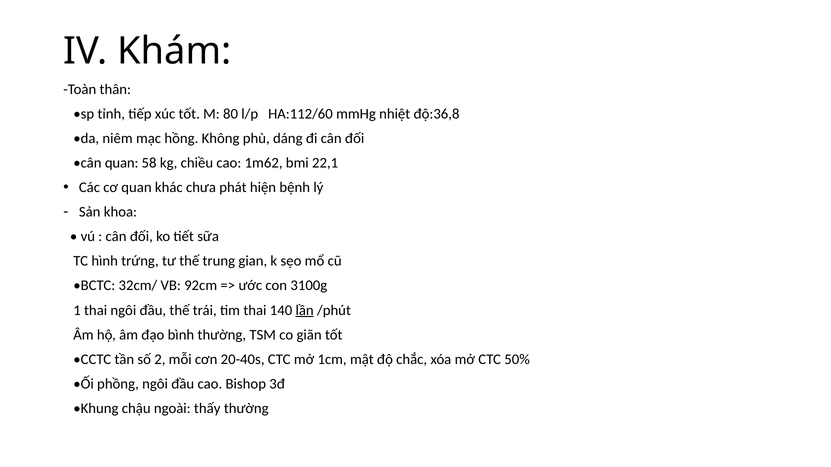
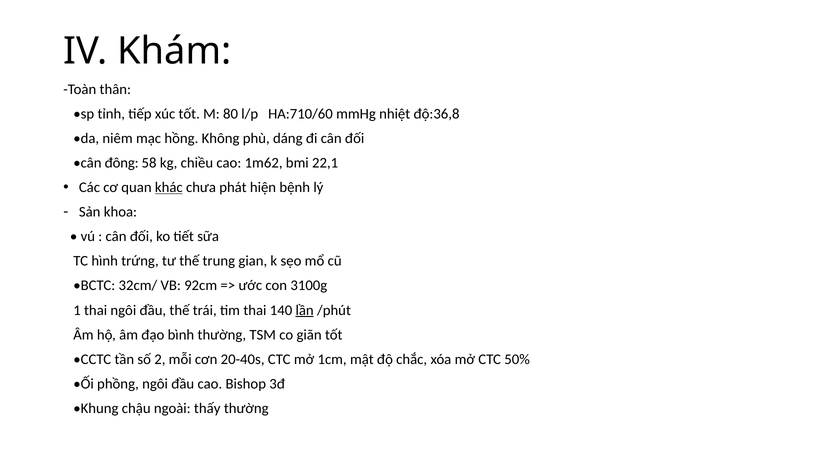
HA:112/60: HA:112/60 -> HA:710/60
cân quan: quan -> đông
khác underline: none -> present
